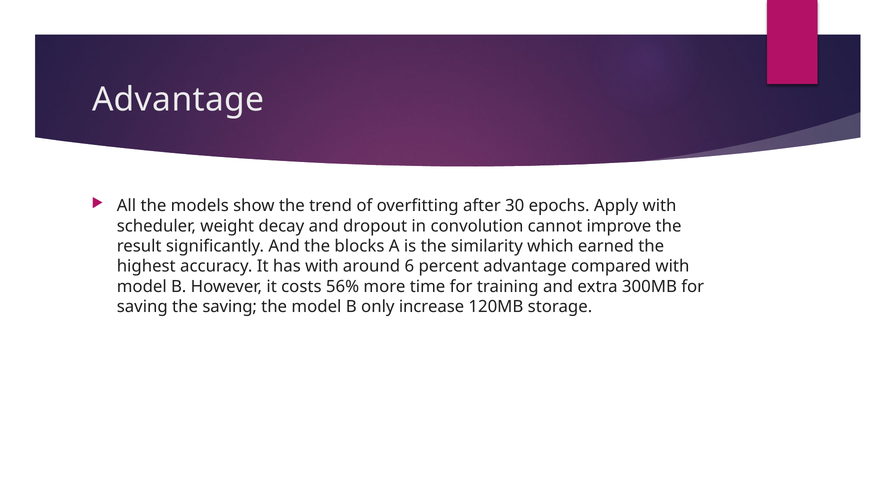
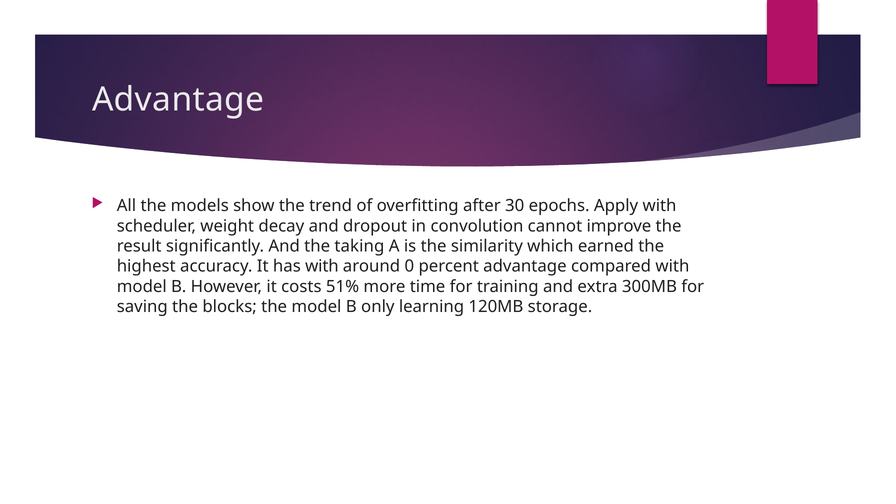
blocks: blocks -> taking
6: 6 -> 0
56%: 56% -> 51%
the saving: saving -> blocks
increase: increase -> learning
